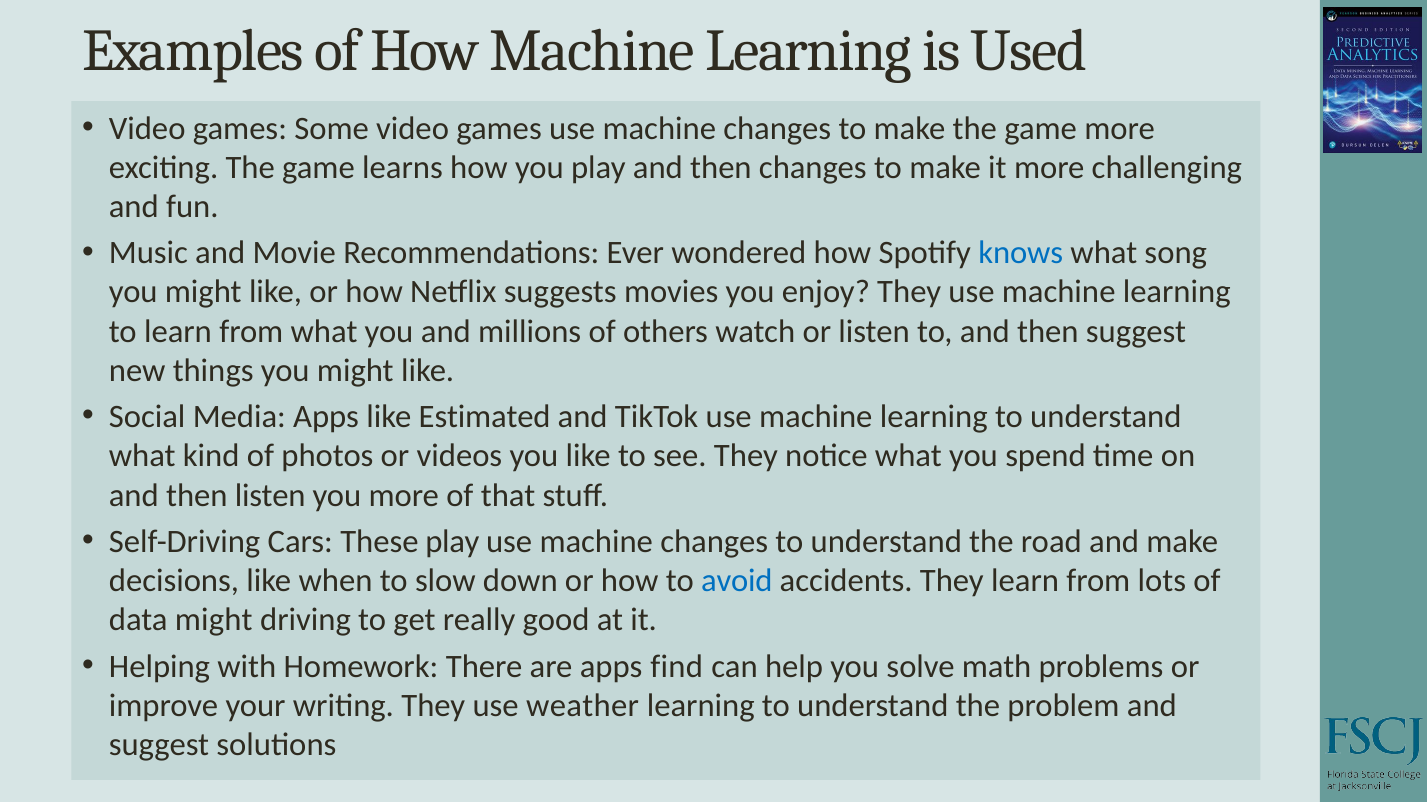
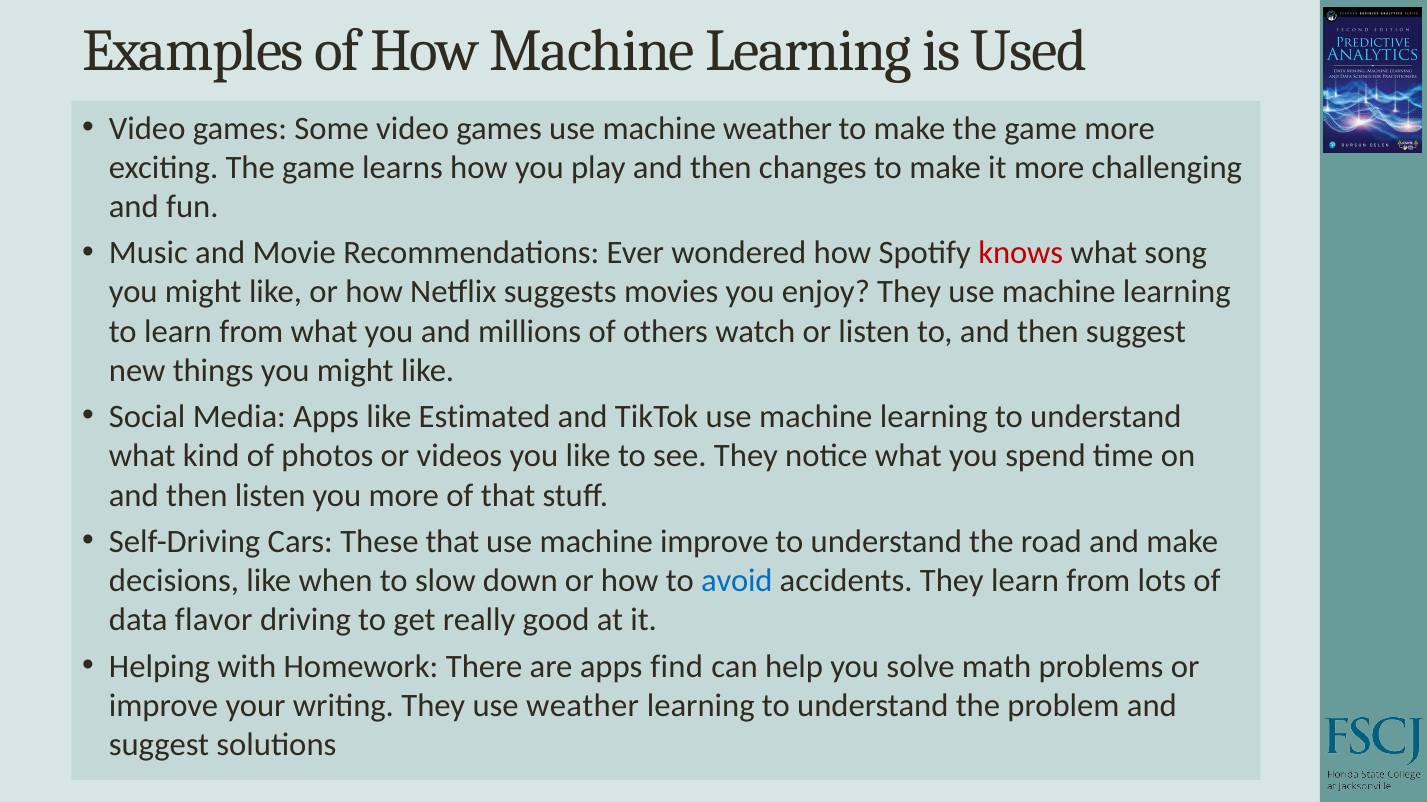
games use machine changes: changes -> weather
knows colour: blue -> red
These play: play -> that
changes at (714, 542): changes -> improve
data might: might -> flavor
